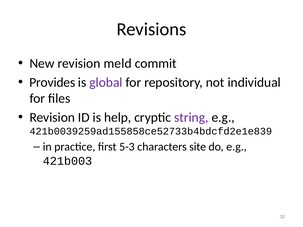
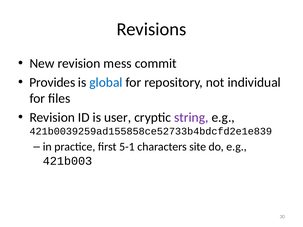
meld: meld -> mess
global colour: purple -> blue
help: help -> user
5-3: 5-3 -> 5-1
